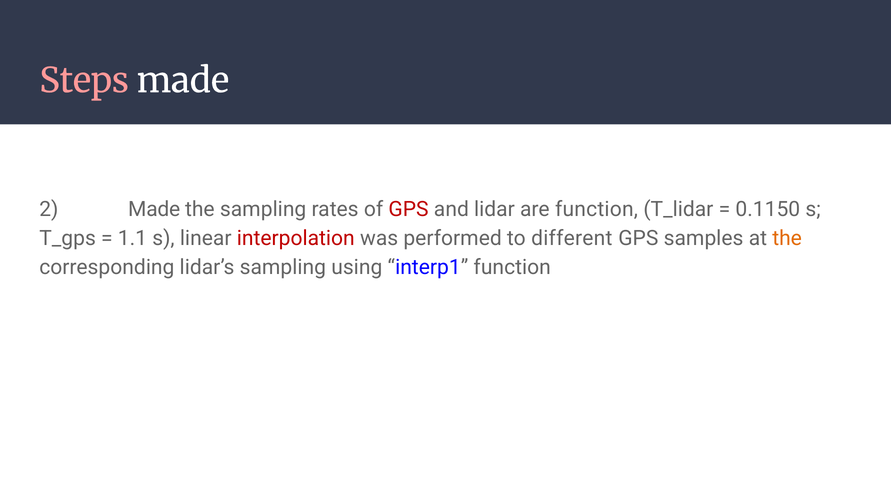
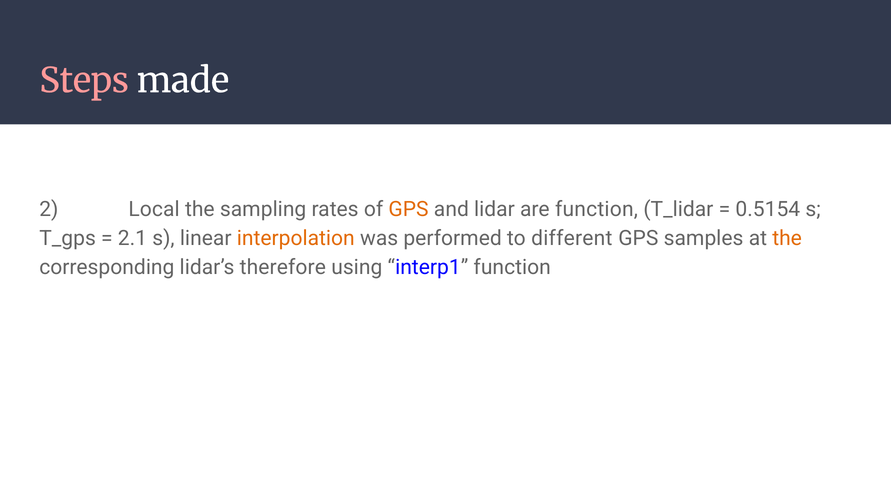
2 Made: Made -> Local
GPS at (409, 209) colour: red -> orange
0.1150: 0.1150 -> 0.5154
1.1: 1.1 -> 2.1
interpolation colour: red -> orange
lidar’s sampling: sampling -> therefore
